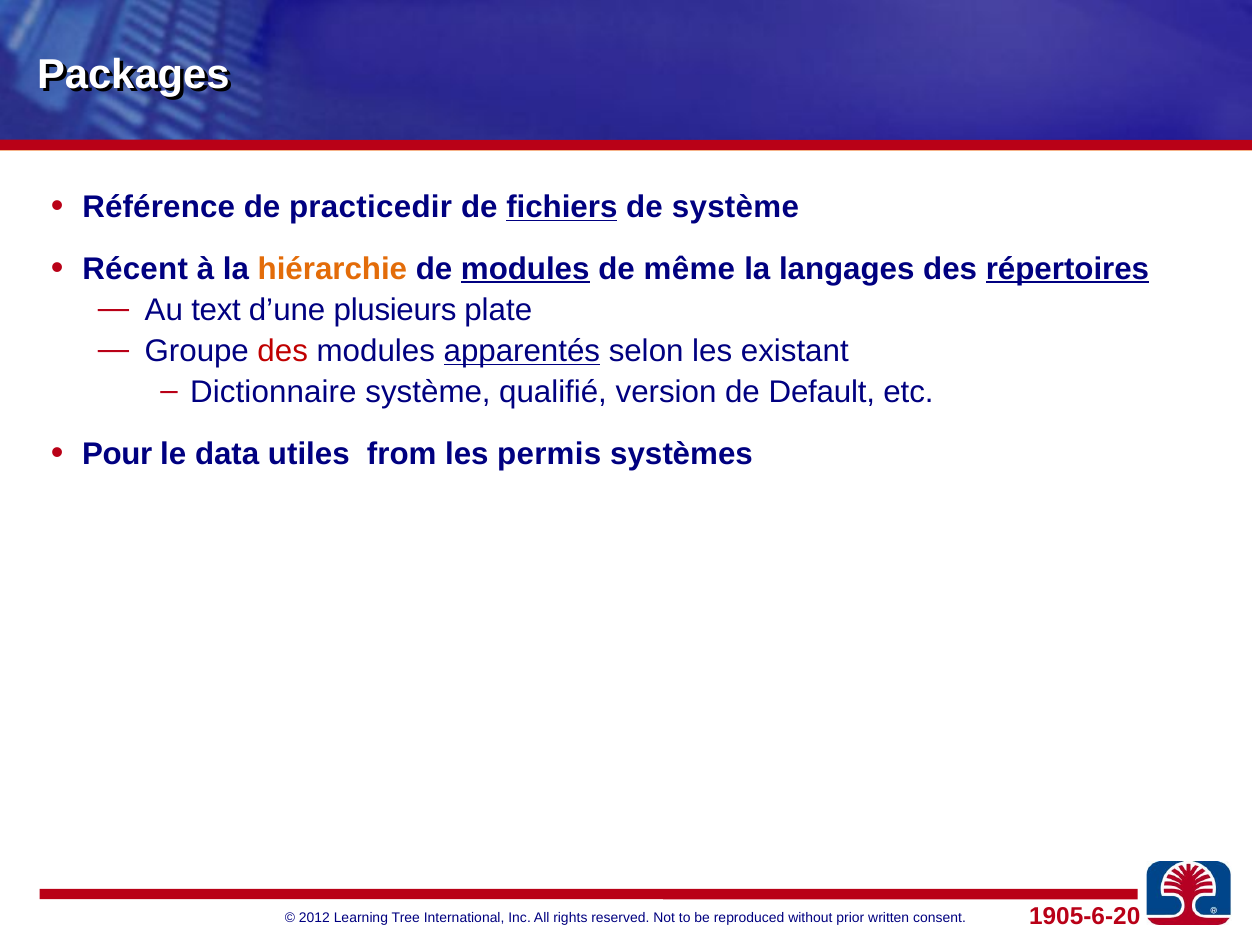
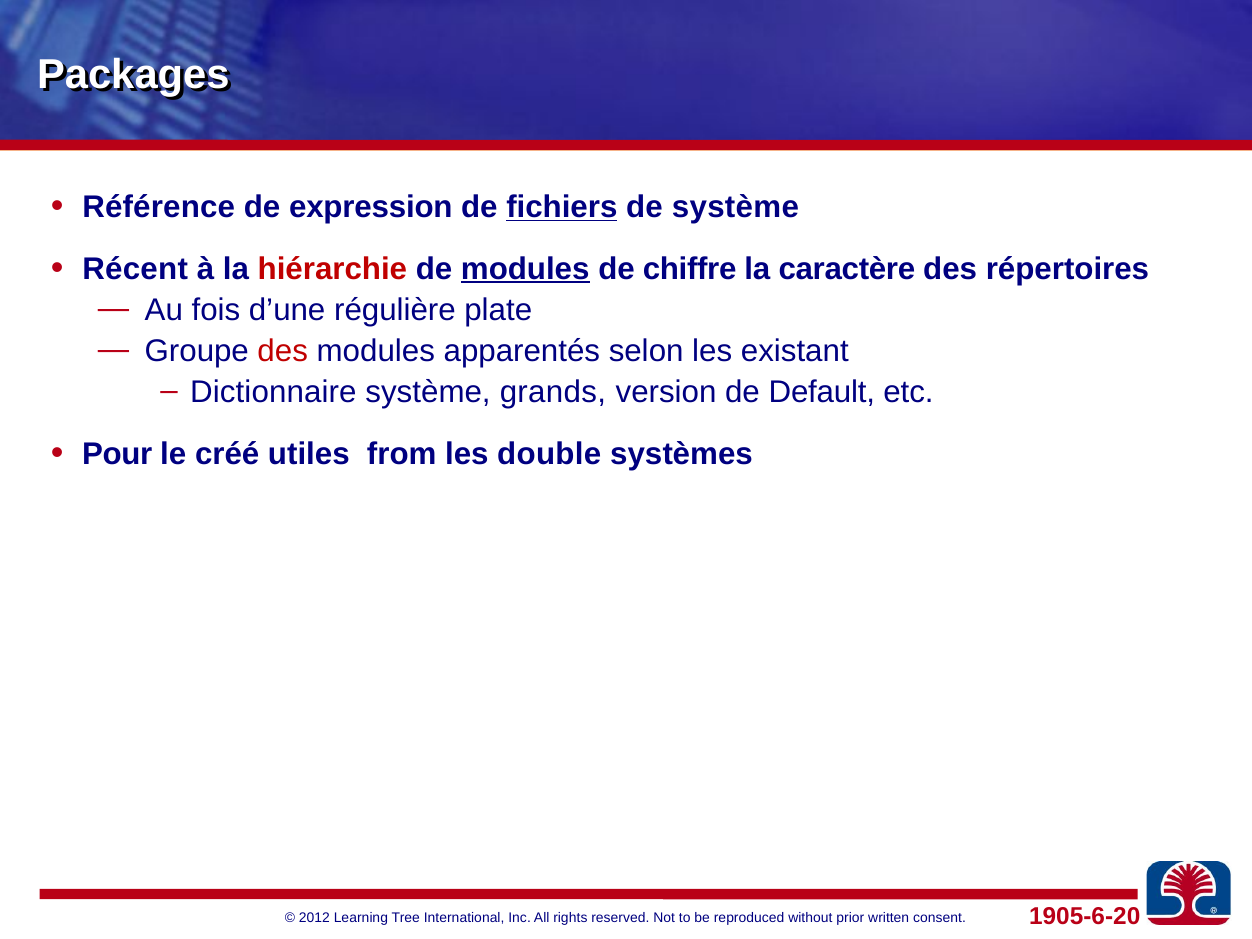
practicedir: practicedir -> expression
hiérarchie colour: orange -> red
même: même -> chiffre
langages: langages -> caractère
répertoires underline: present -> none
text: text -> fois
plusieurs: plusieurs -> régulière
apparentés underline: present -> none
qualifié: qualifié -> grands
data: data -> créé
permis: permis -> double
